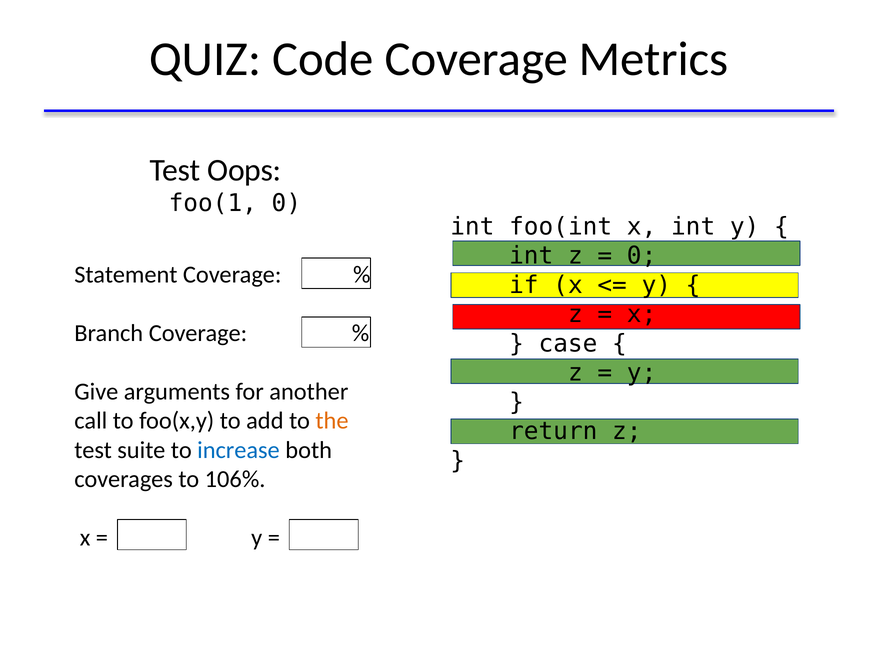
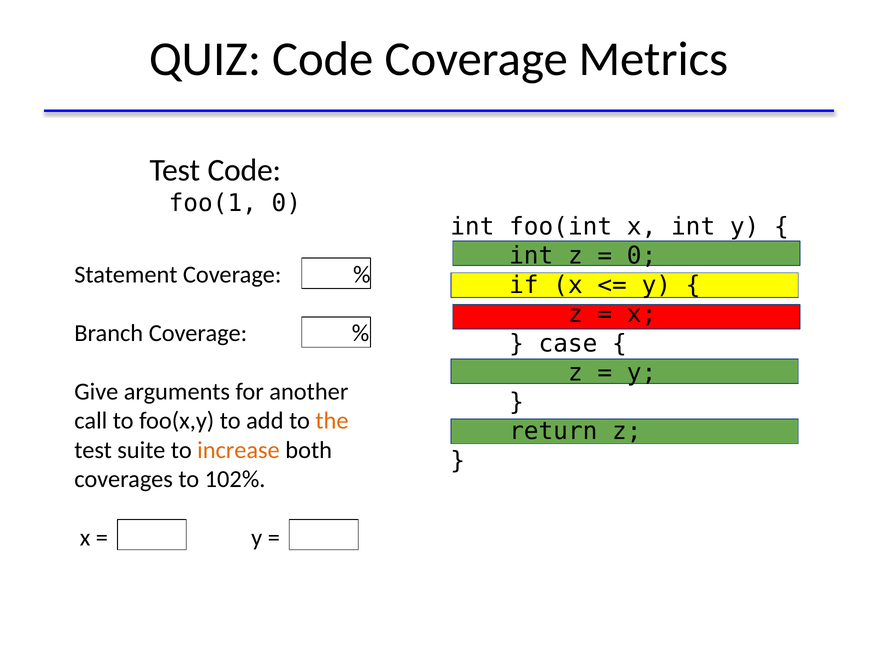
Test Oops: Oops -> Code
increase colour: blue -> orange
106%: 106% -> 102%
